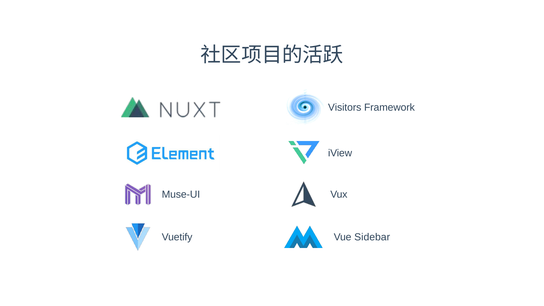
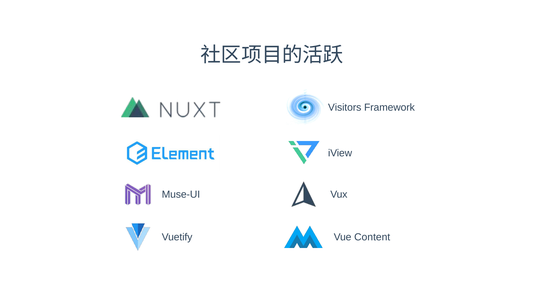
Sidebar: Sidebar -> Content
